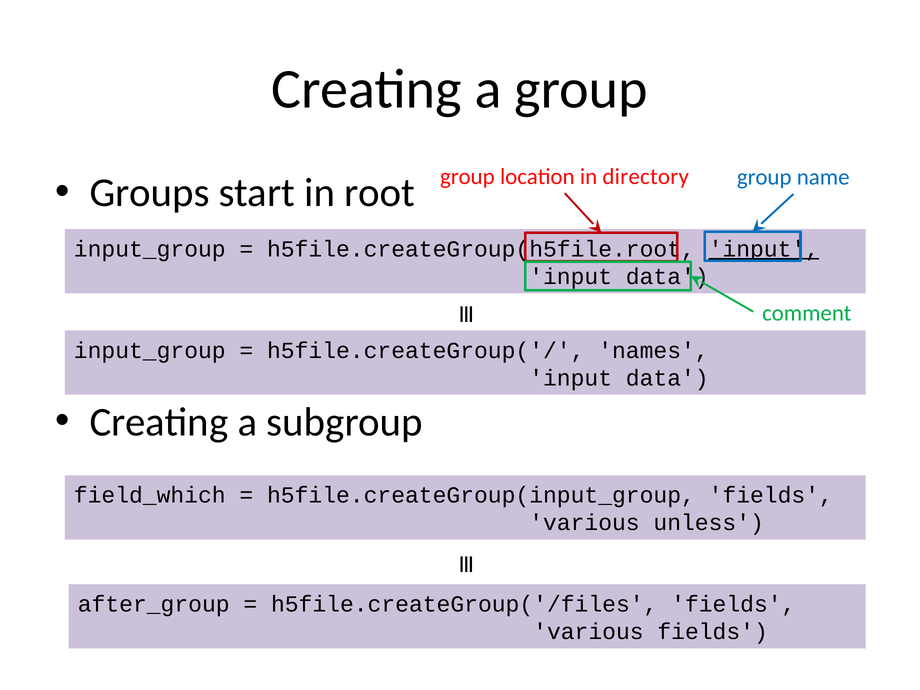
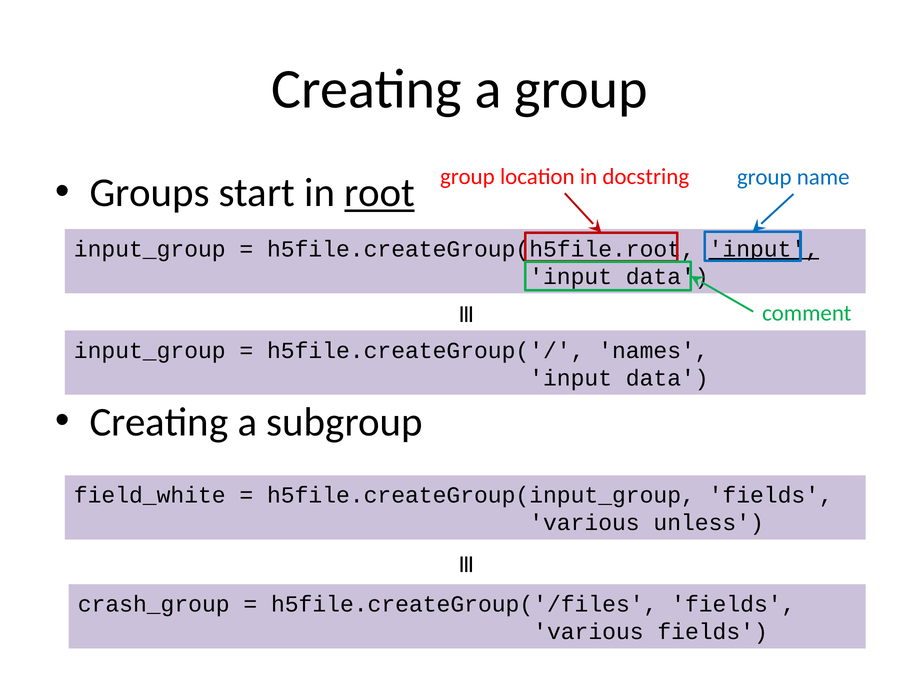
directory: directory -> docstring
root underline: none -> present
field_which: field_which -> field_white
after_group: after_group -> crash_group
